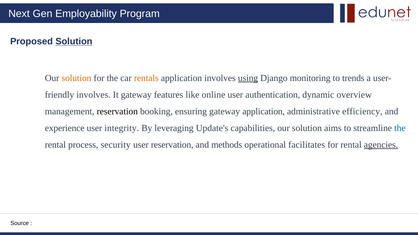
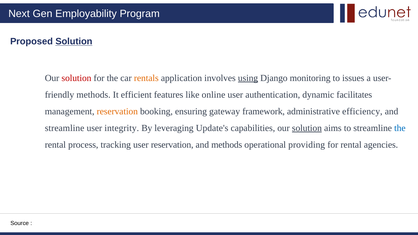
solution at (76, 78) colour: orange -> red
trends: trends -> issues
involves at (94, 95): involves -> methods
It gateway: gateway -> efficient
overview: overview -> facilitates
reservation at (117, 111) colour: black -> orange
gateway application: application -> framework
experience at (65, 128): experience -> streamline
solution at (307, 128) underline: none -> present
security: security -> tracking
facilitates: facilitates -> providing
agencies underline: present -> none
